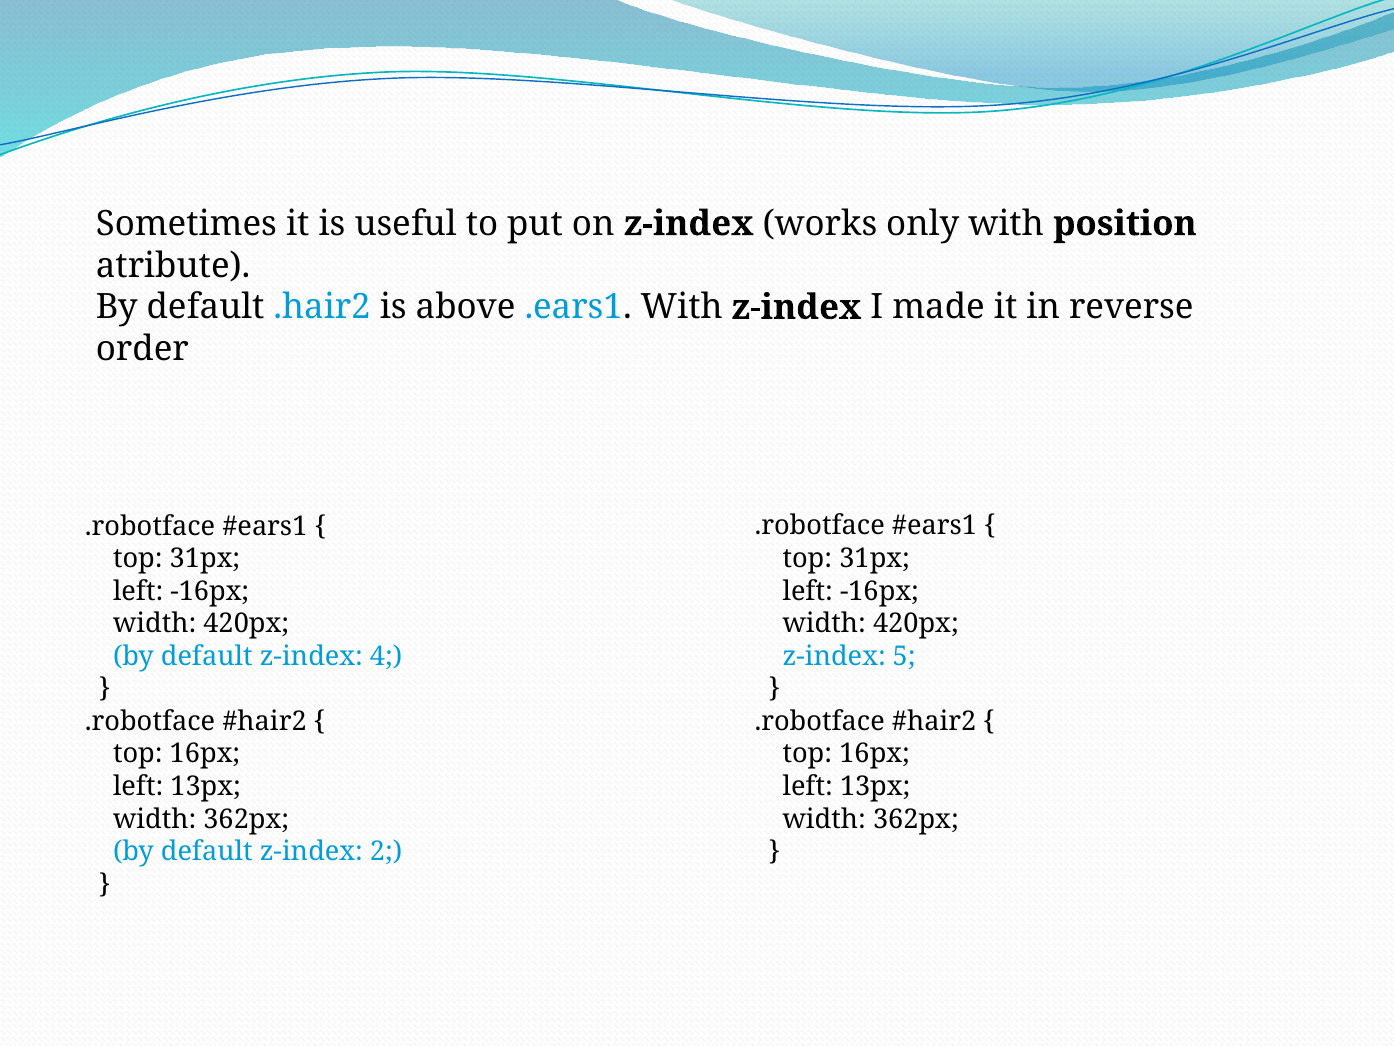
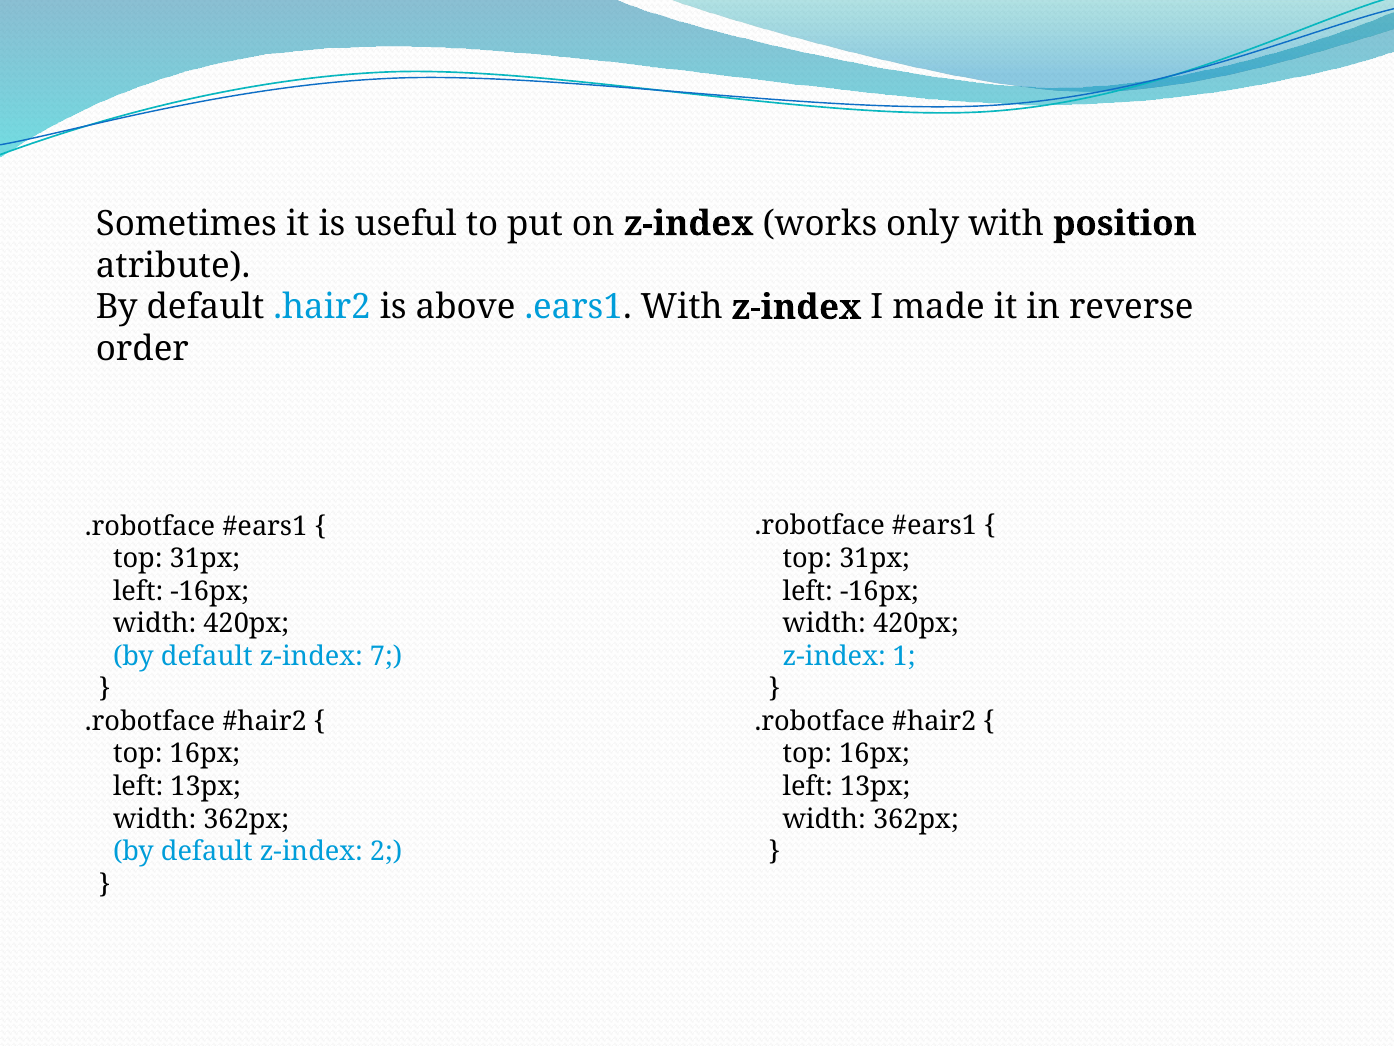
4: 4 -> 7
5: 5 -> 1
